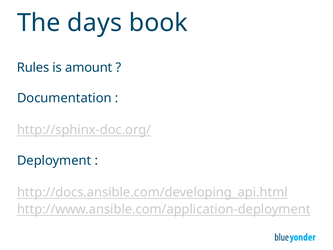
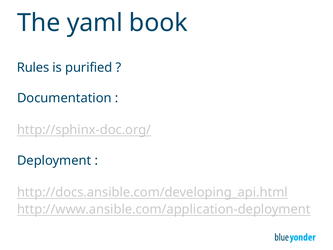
days: days -> yaml
amount: amount -> purified
